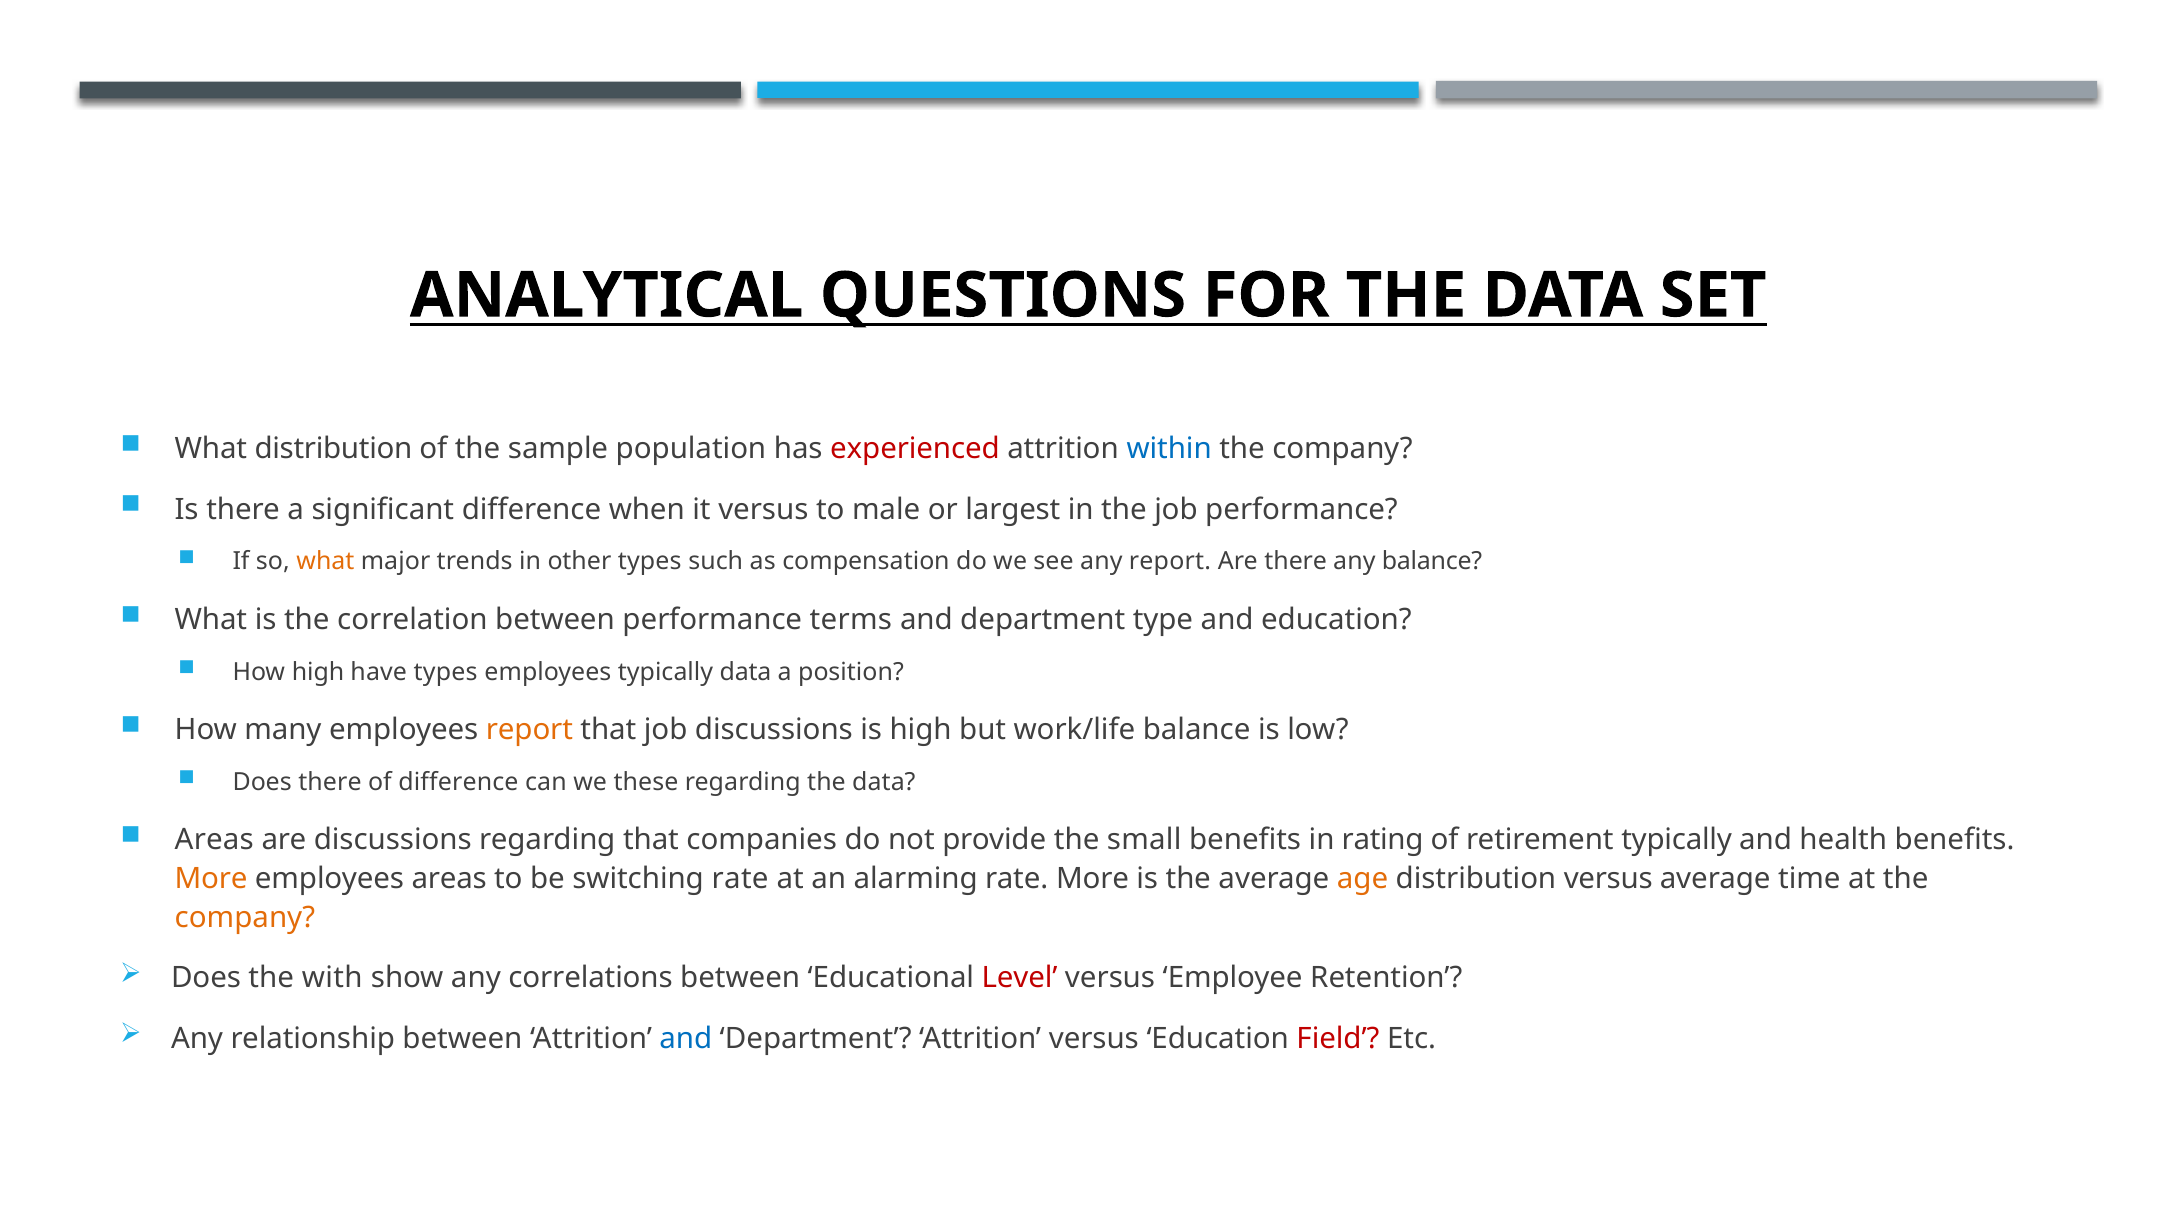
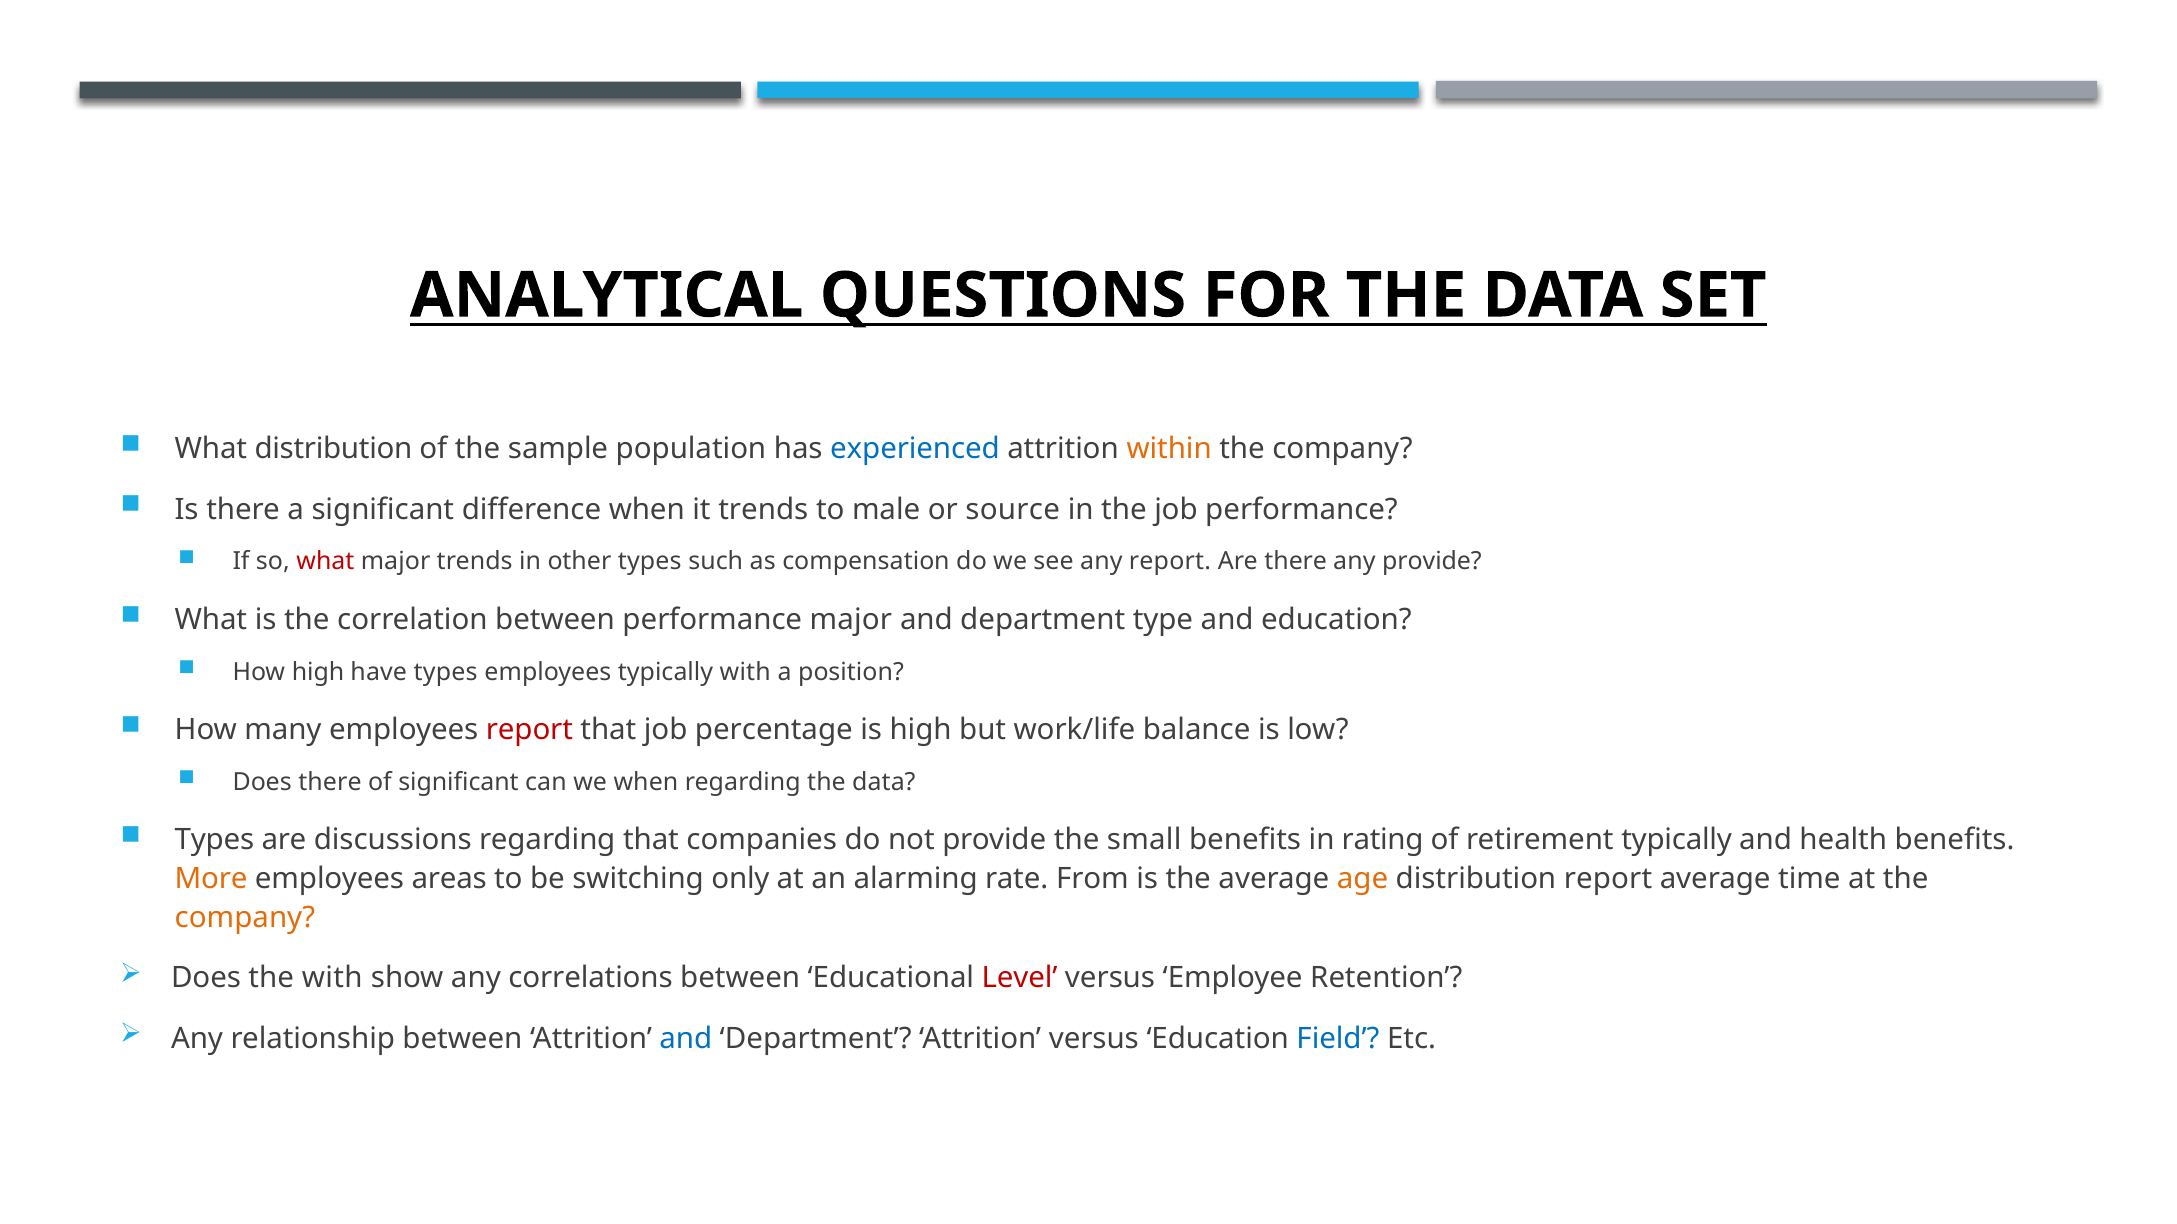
experienced colour: red -> blue
within colour: blue -> orange
it versus: versus -> trends
largest: largest -> source
what at (325, 562) colour: orange -> red
any balance: balance -> provide
performance terms: terms -> major
typically data: data -> with
report at (529, 730) colour: orange -> red
job discussions: discussions -> percentage
of difference: difference -> significant
we these: these -> when
Areas at (214, 840): Areas -> Types
switching rate: rate -> only
rate More: More -> From
distribution versus: versus -> report
Field colour: red -> blue
